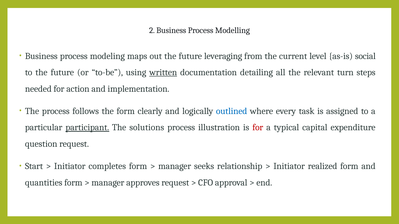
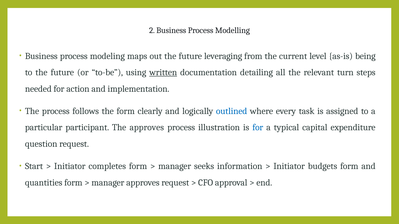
social: social -> being
participant underline: present -> none
The solutions: solutions -> approves
for at (258, 128) colour: red -> blue
relationship: relationship -> information
realized: realized -> budgets
